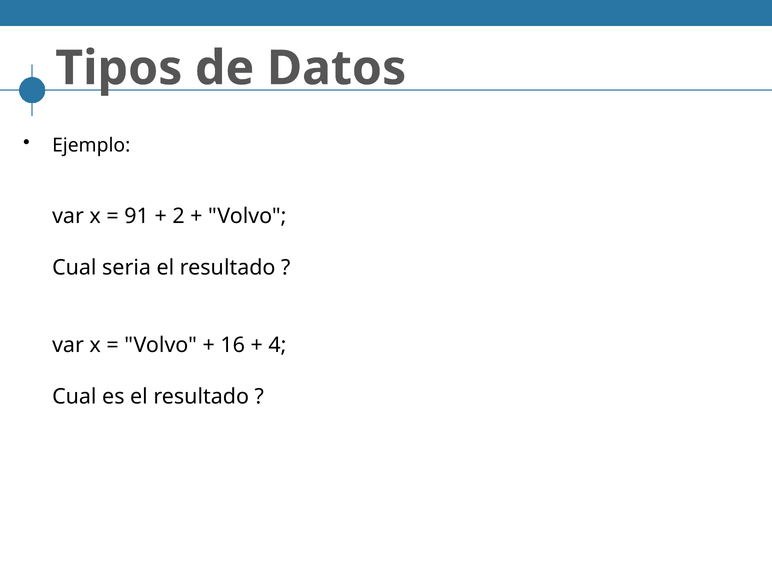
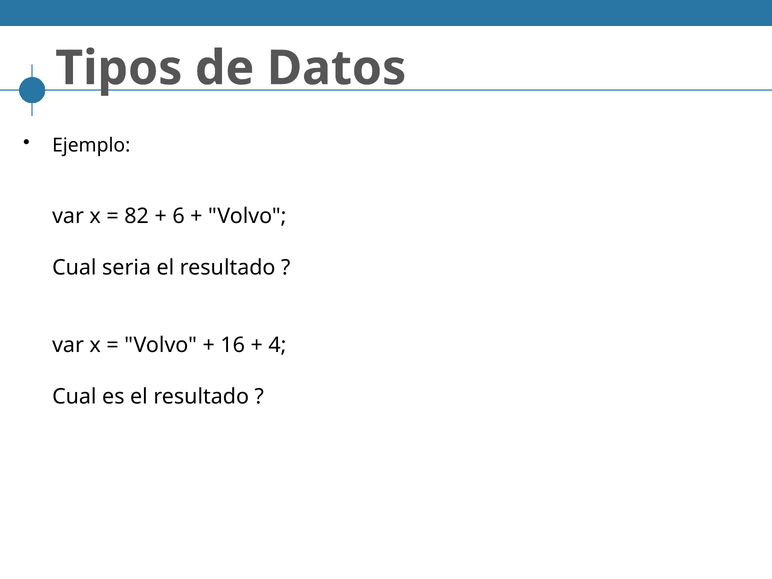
91: 91 -> 82
2: 2 -> 6
